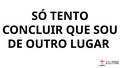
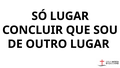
SÓ TENTO: TENTO -> LUGAR
